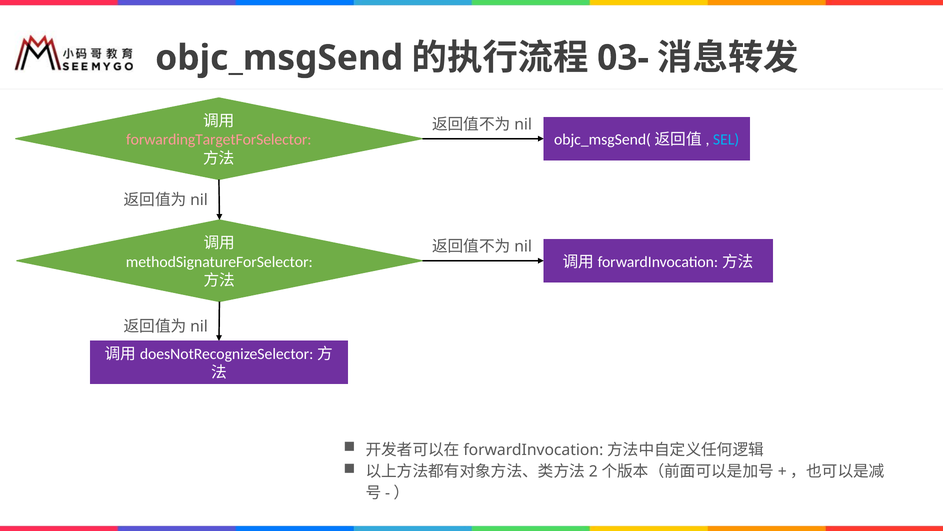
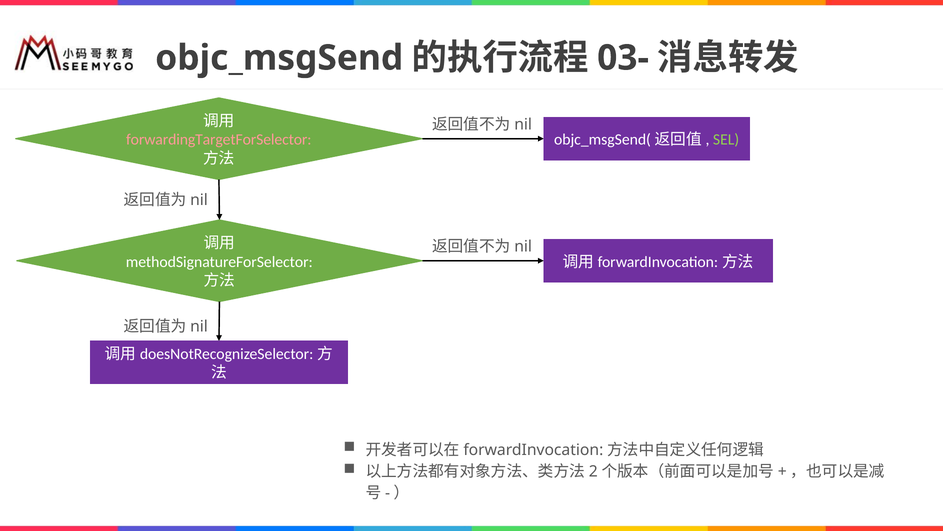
SEL colour: light blue -> light green
